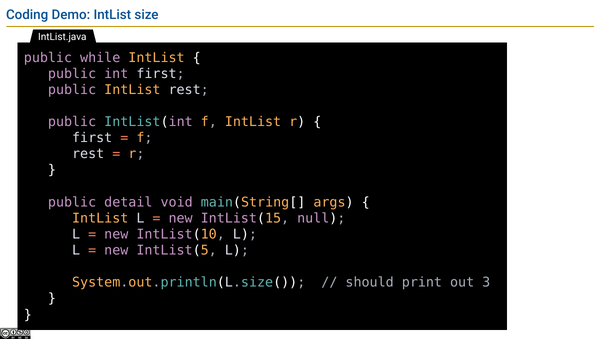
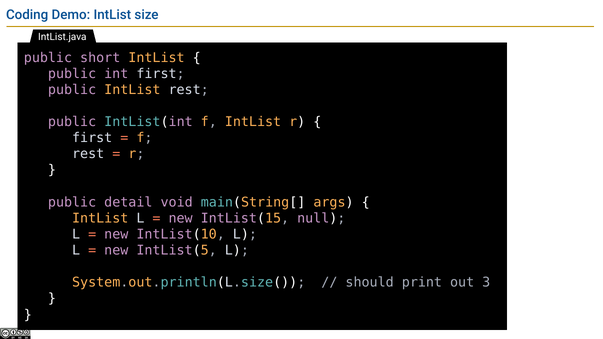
while: while -> short
